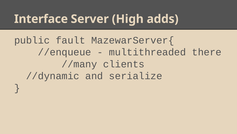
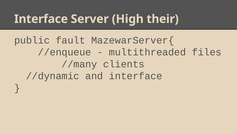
adds: adds -> their
there: there -> files
and serialize: serialize -> interface
